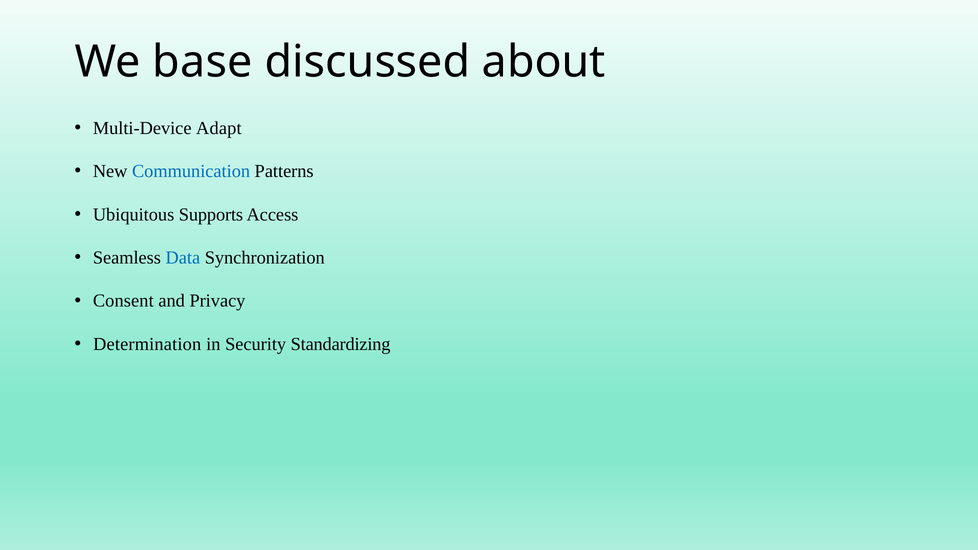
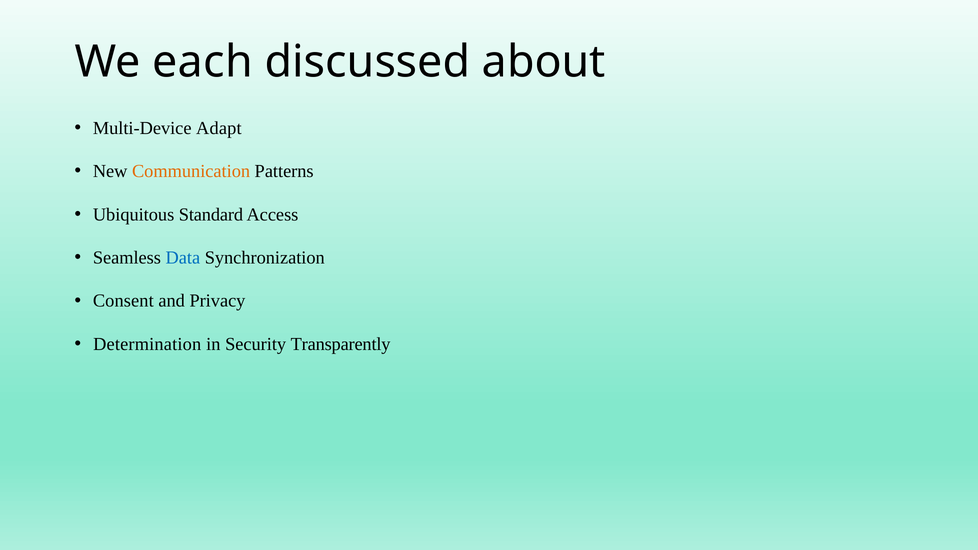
base: base -> each
Communication colour: blue -> orange
Supports: Supports -> Standard
Standardizing: Standardizing -> Transparently
